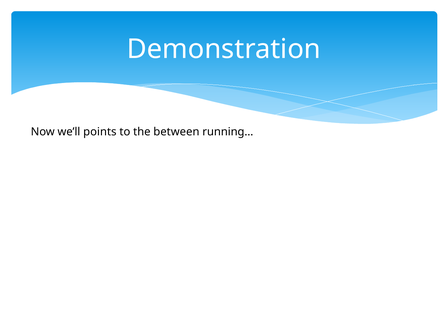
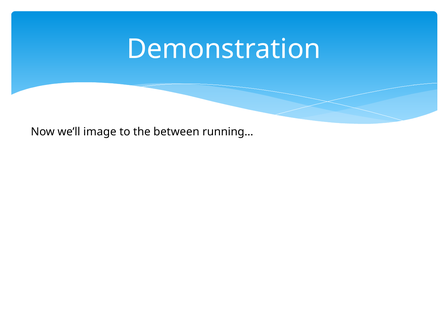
points: points -> image
